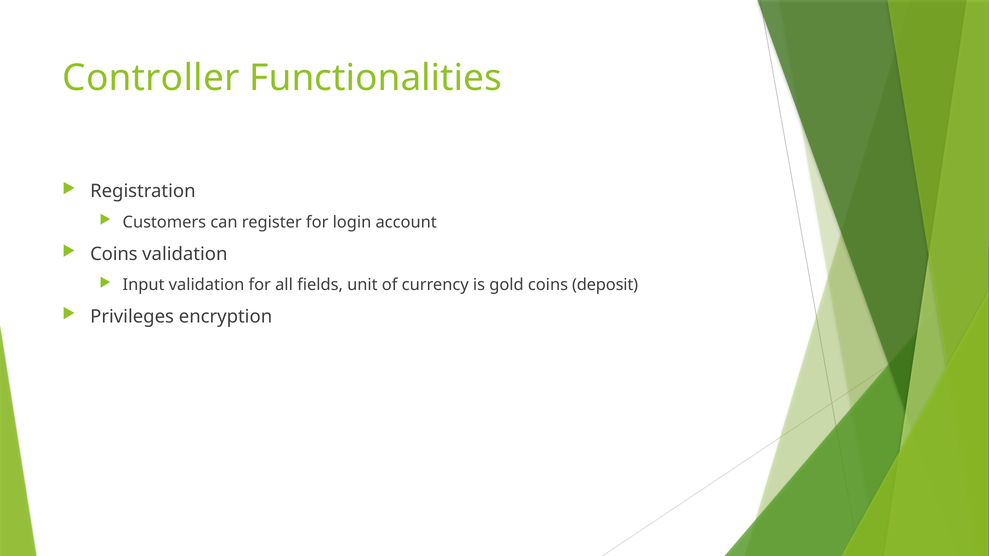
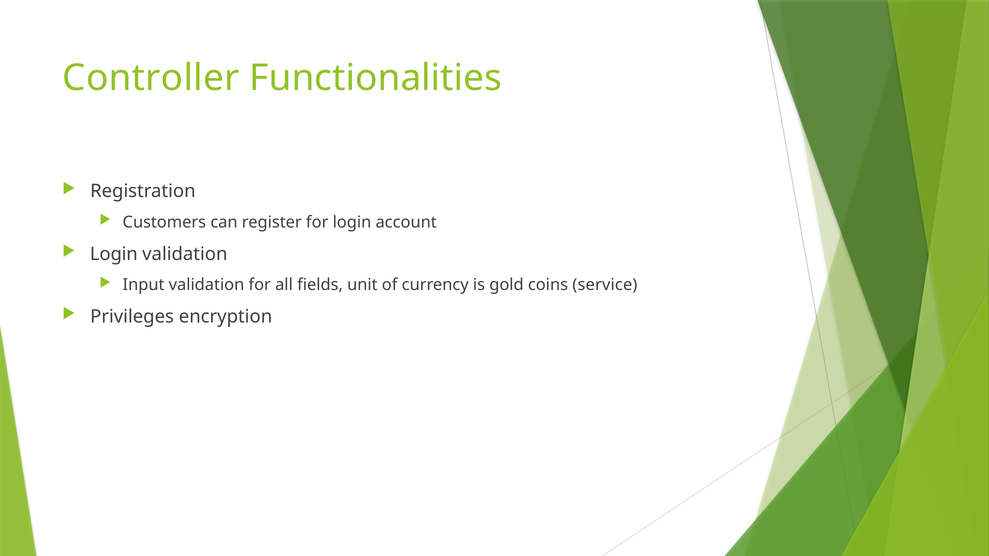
Coins at (114, 254): Coins -> Login
deposit: deposit -> service
